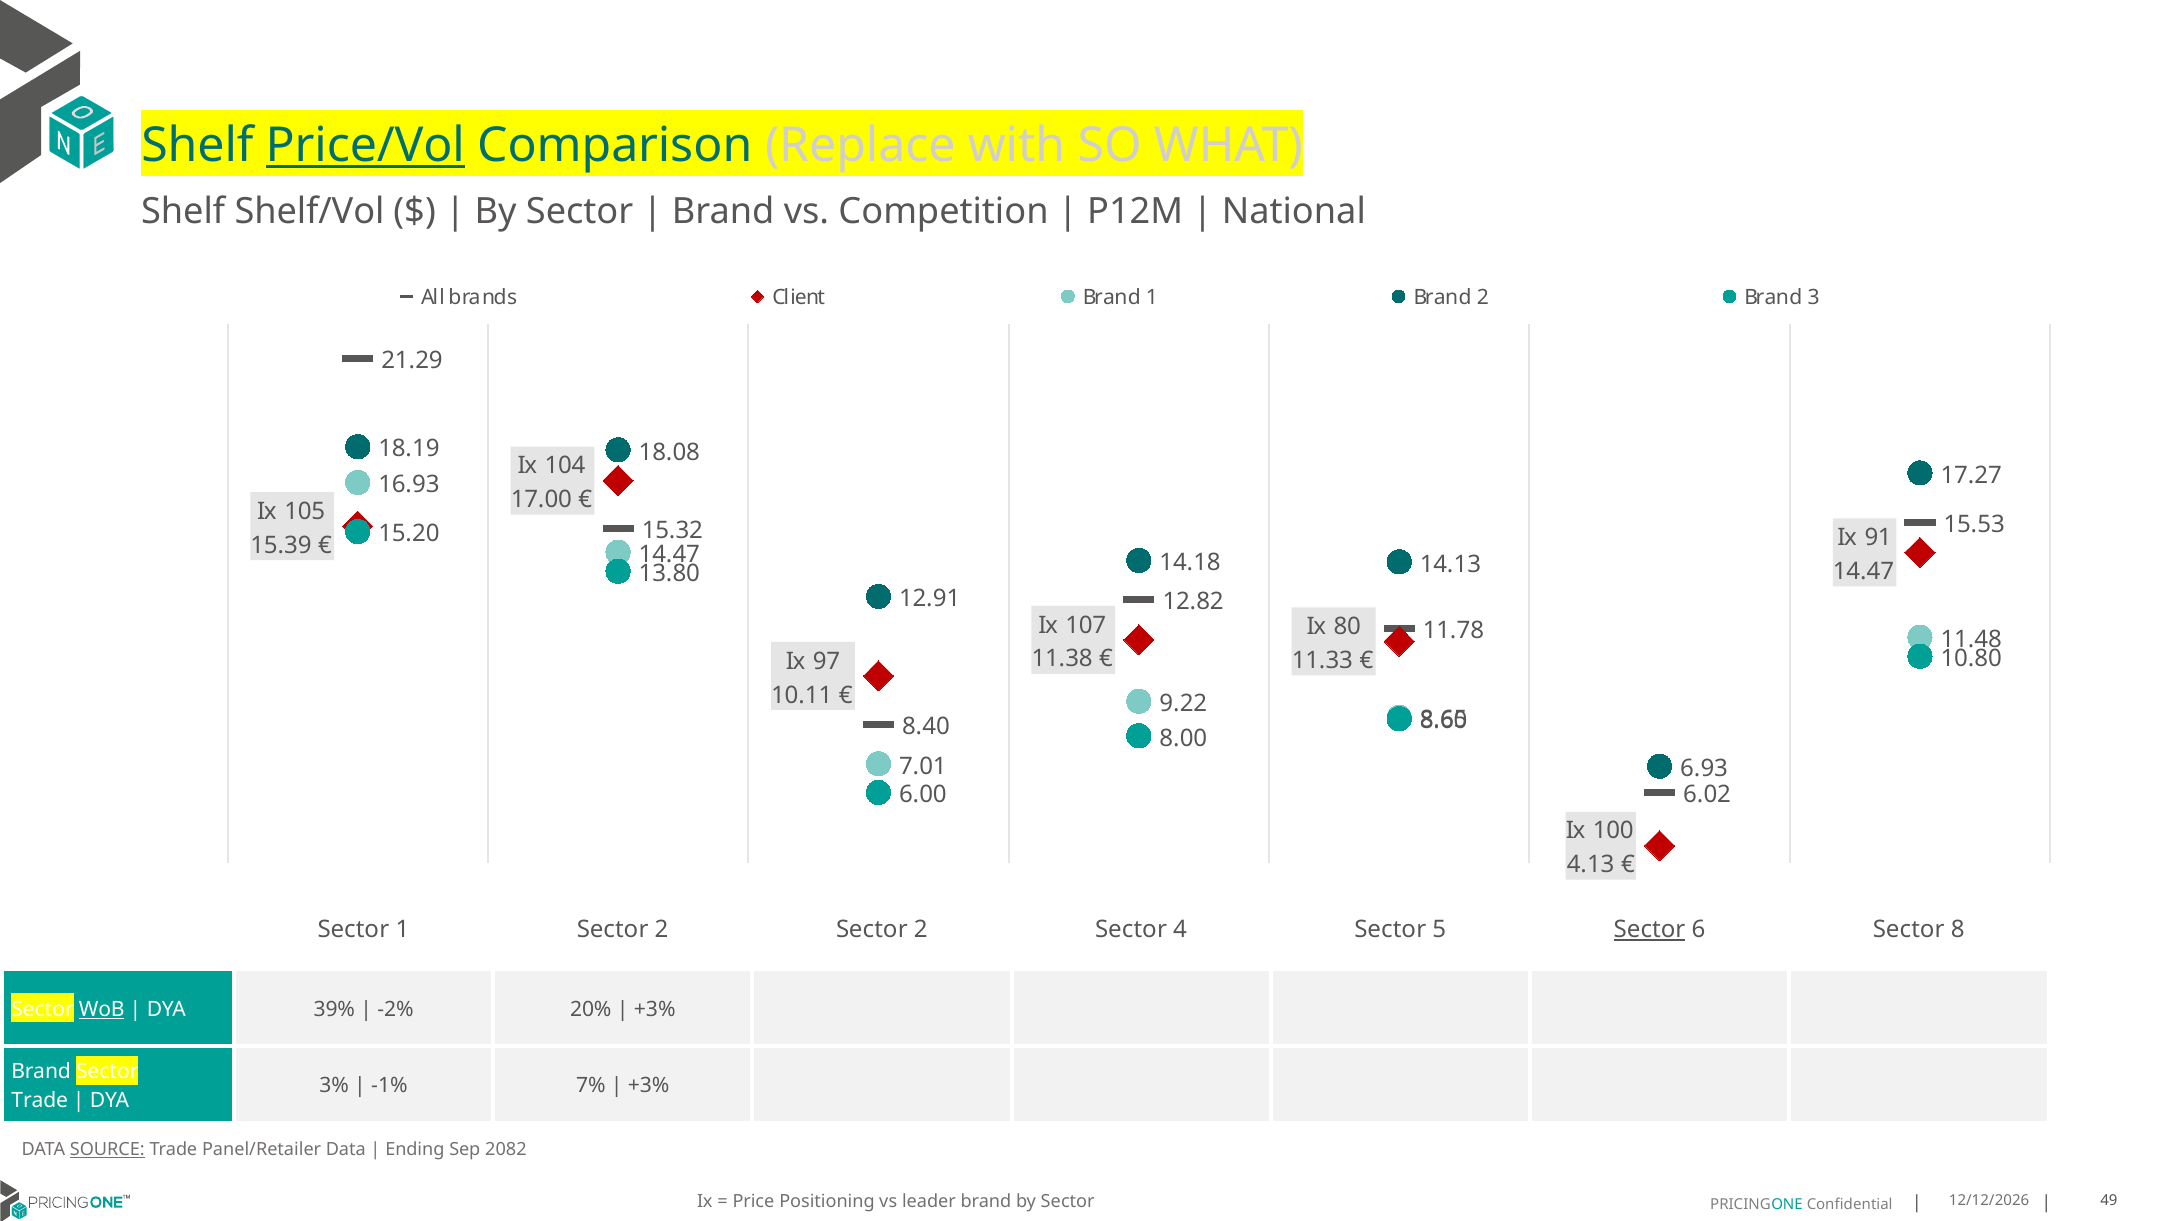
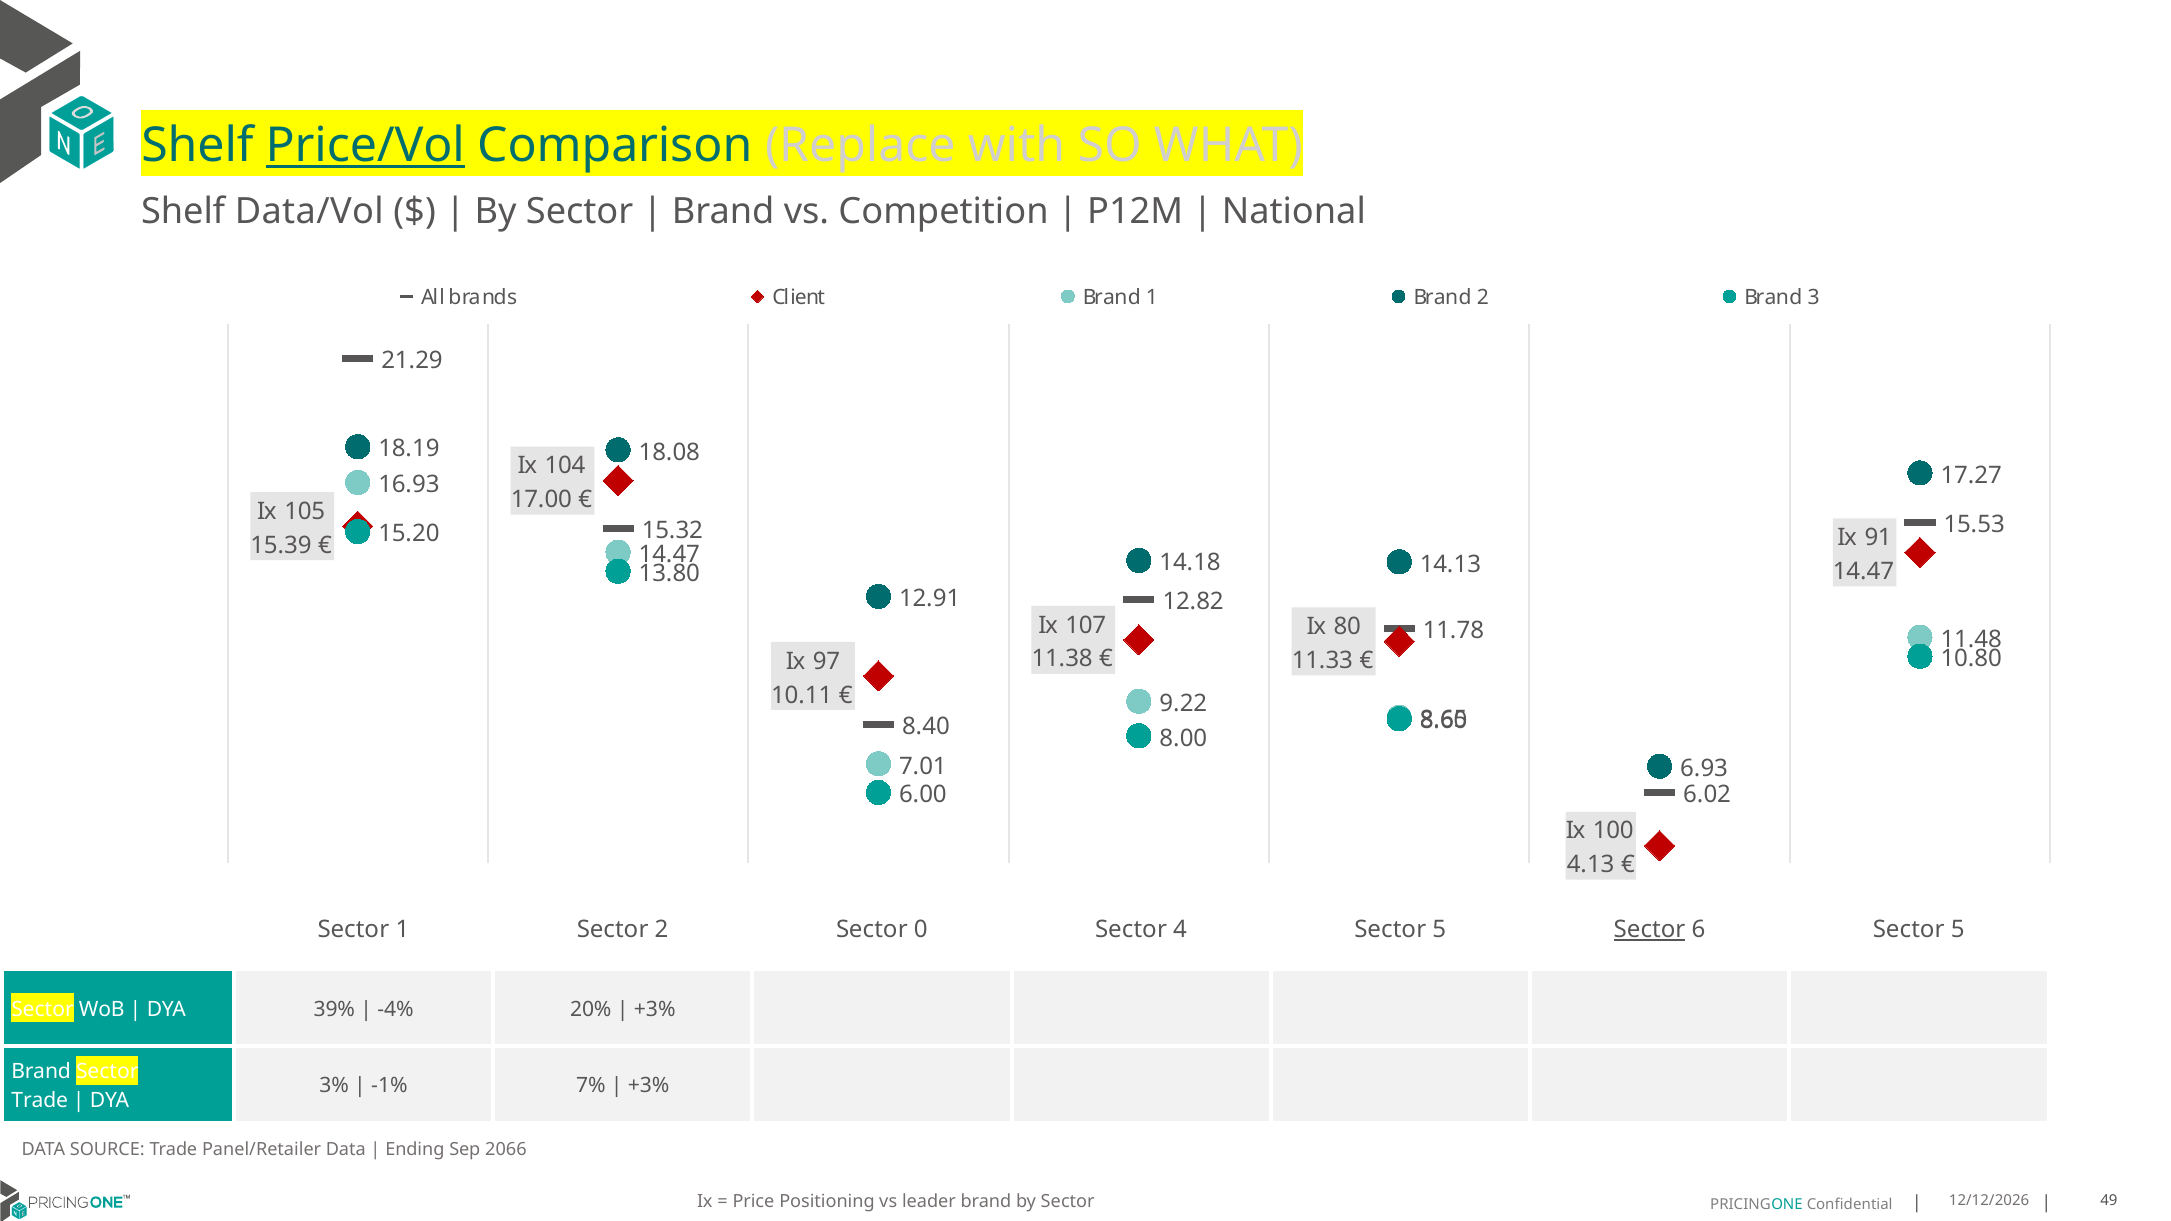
Shelf/Vol: Shelf/Vol -> Data/Vol
2 Sector 2: 2 -> 0
6 Sector 8: 8 -> 5
WoB underline: present -> none
-2%: -2% -> -4%
SOURCE underline: present -> none
2082: 2082 -> 2066
